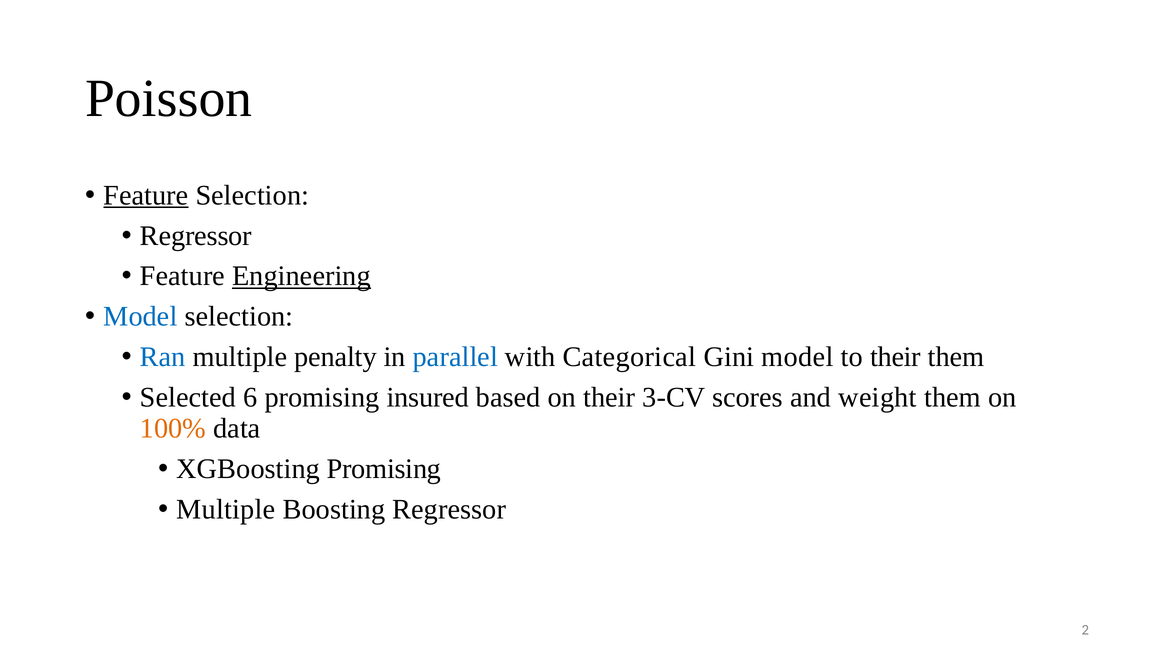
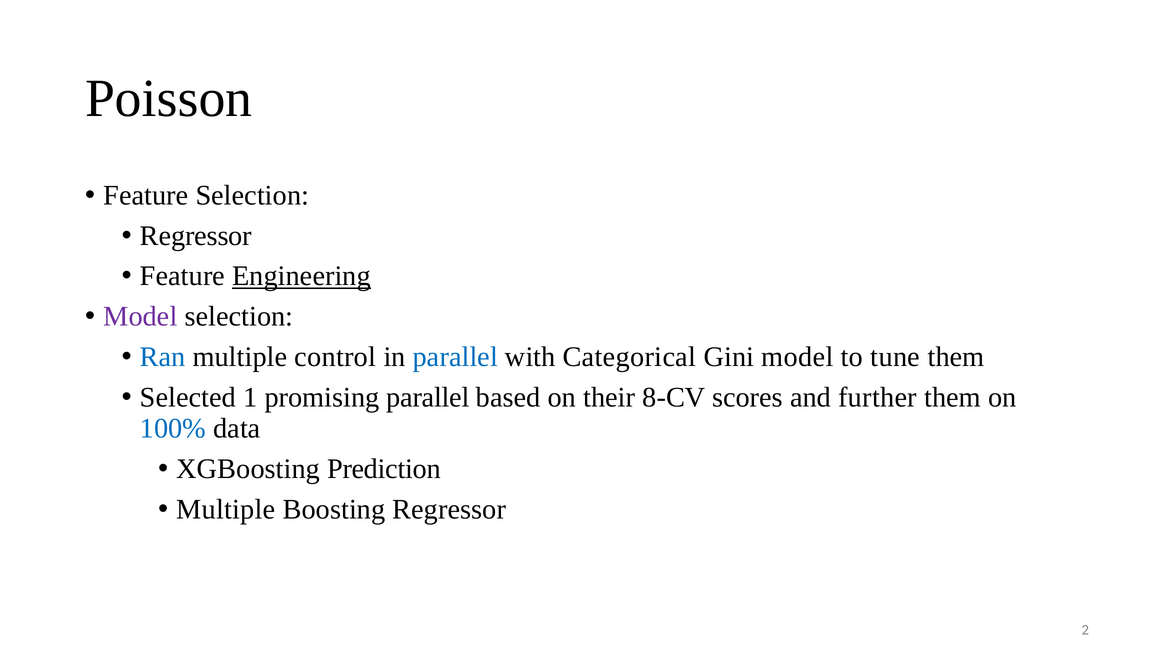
Feature at (146, 195) underline: present -> none
Model at (140, 317) colour: blue -> purple
penalty: penalty -> control
to their: their -> tune
6: 6 -> 1
promising insured: insured -> parallel
3-CV: 3-CV -> 8-CV
weight: weight -> further
100% colour: orange -> blue
XGBoosting Promising: Promising -> Prediction
